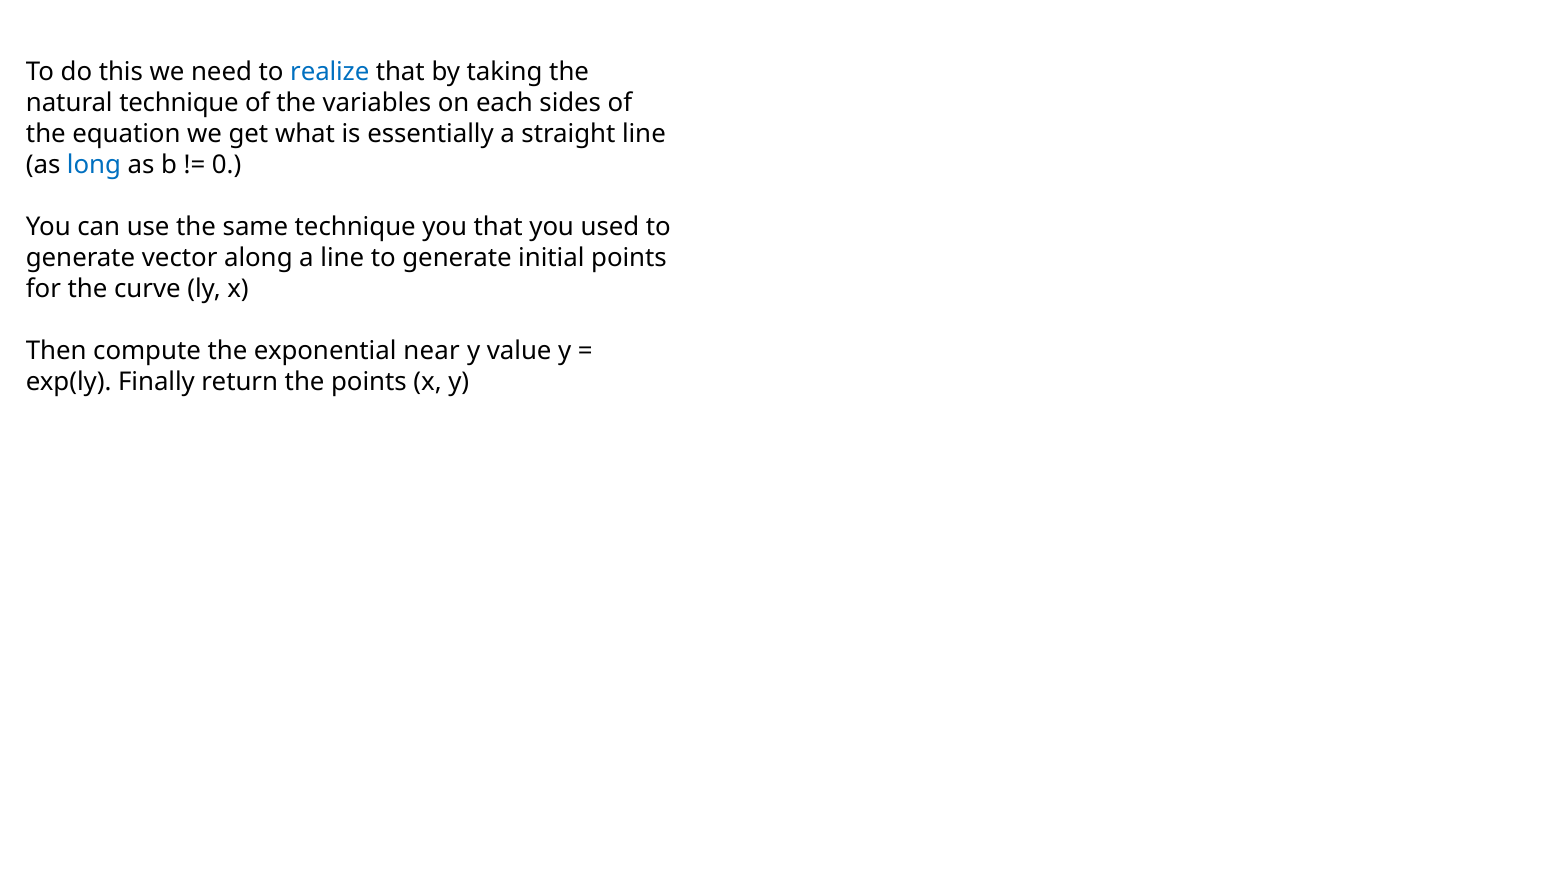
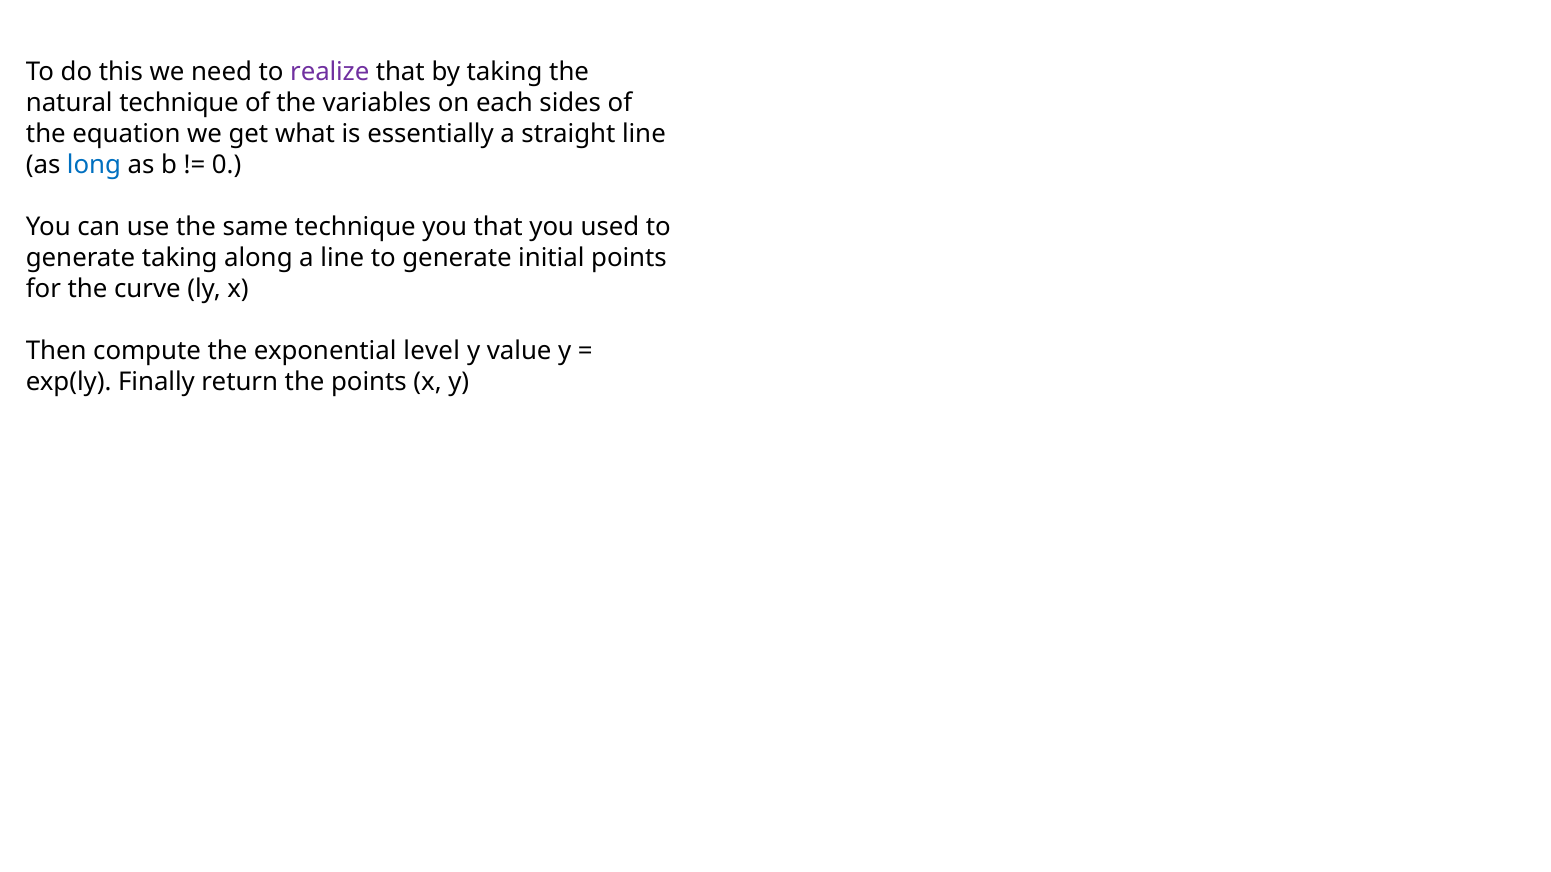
realize colour: blue -> purple
generate vector: vector -> taking
near: near -> level
